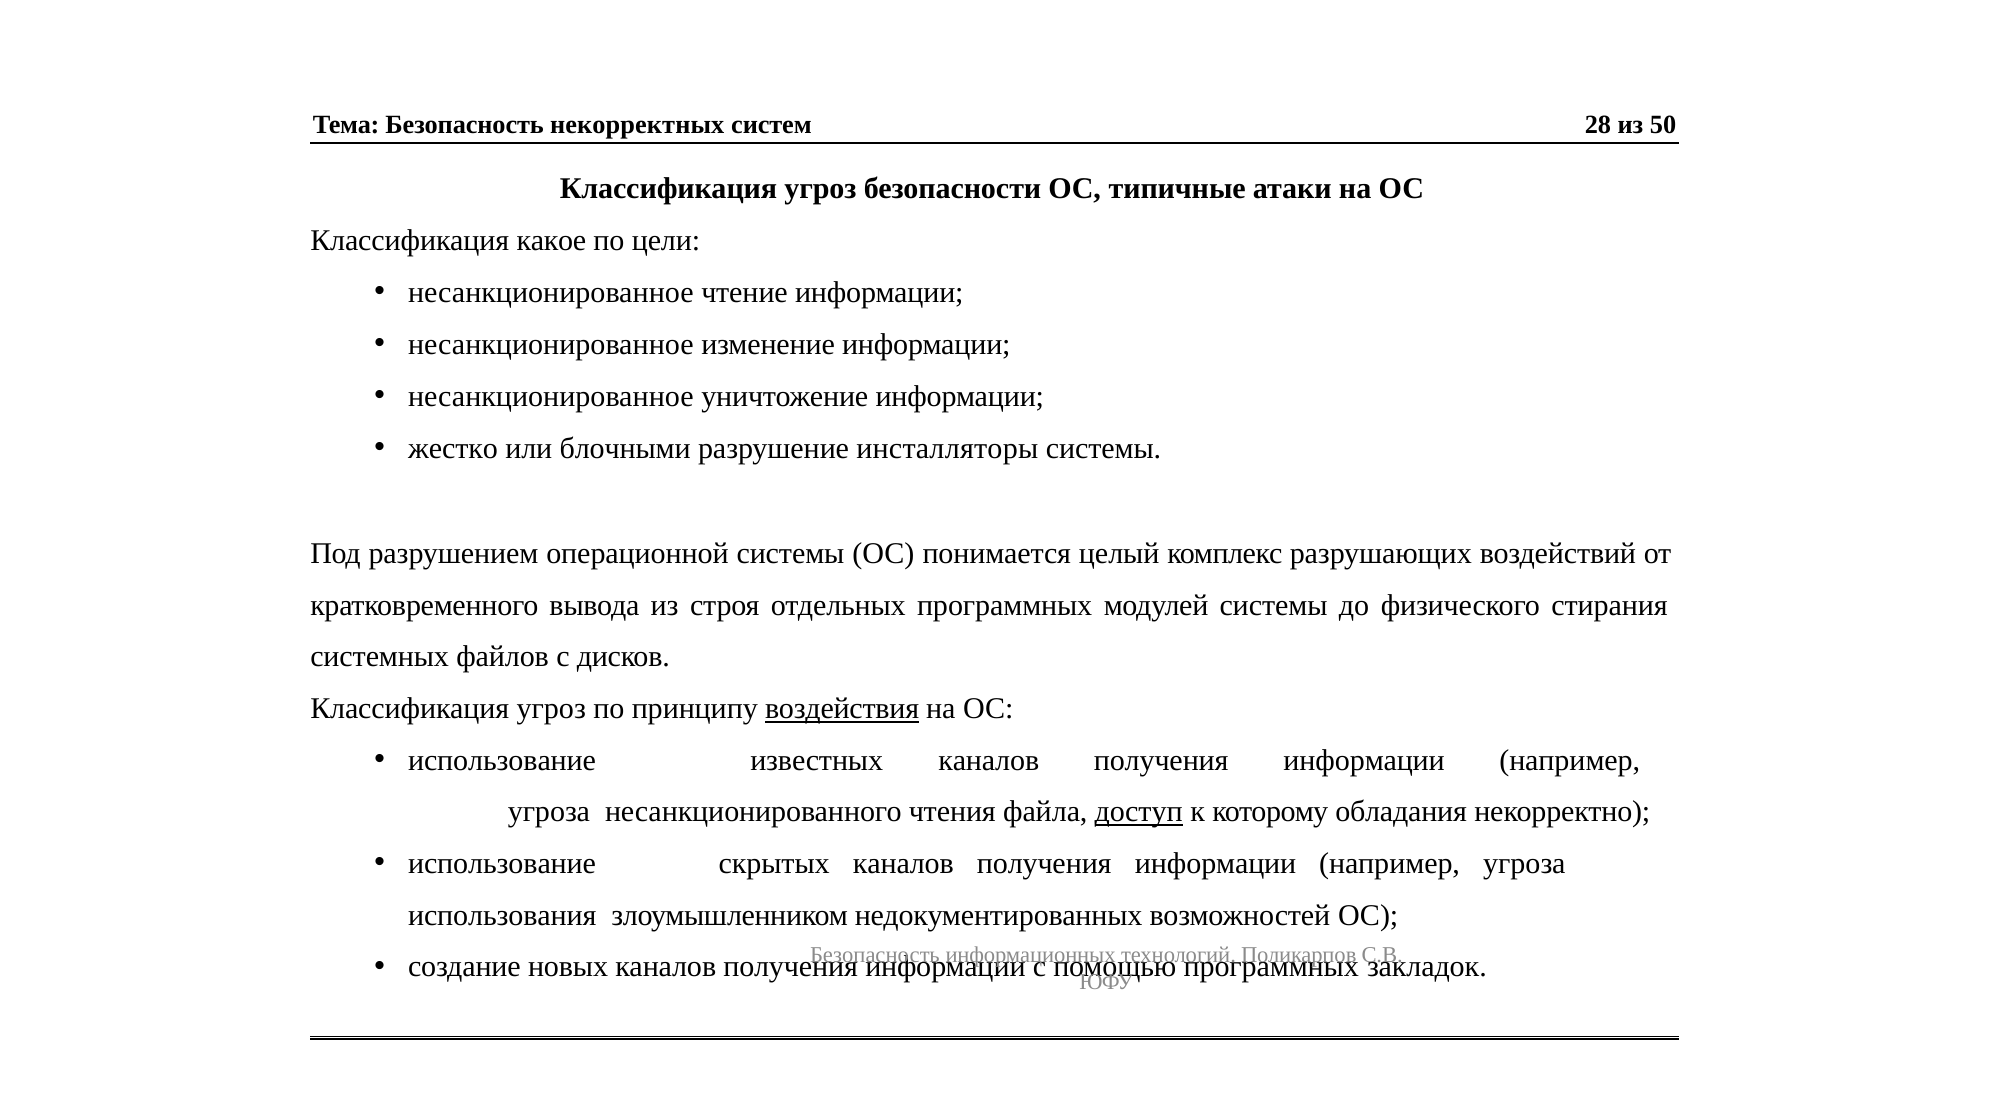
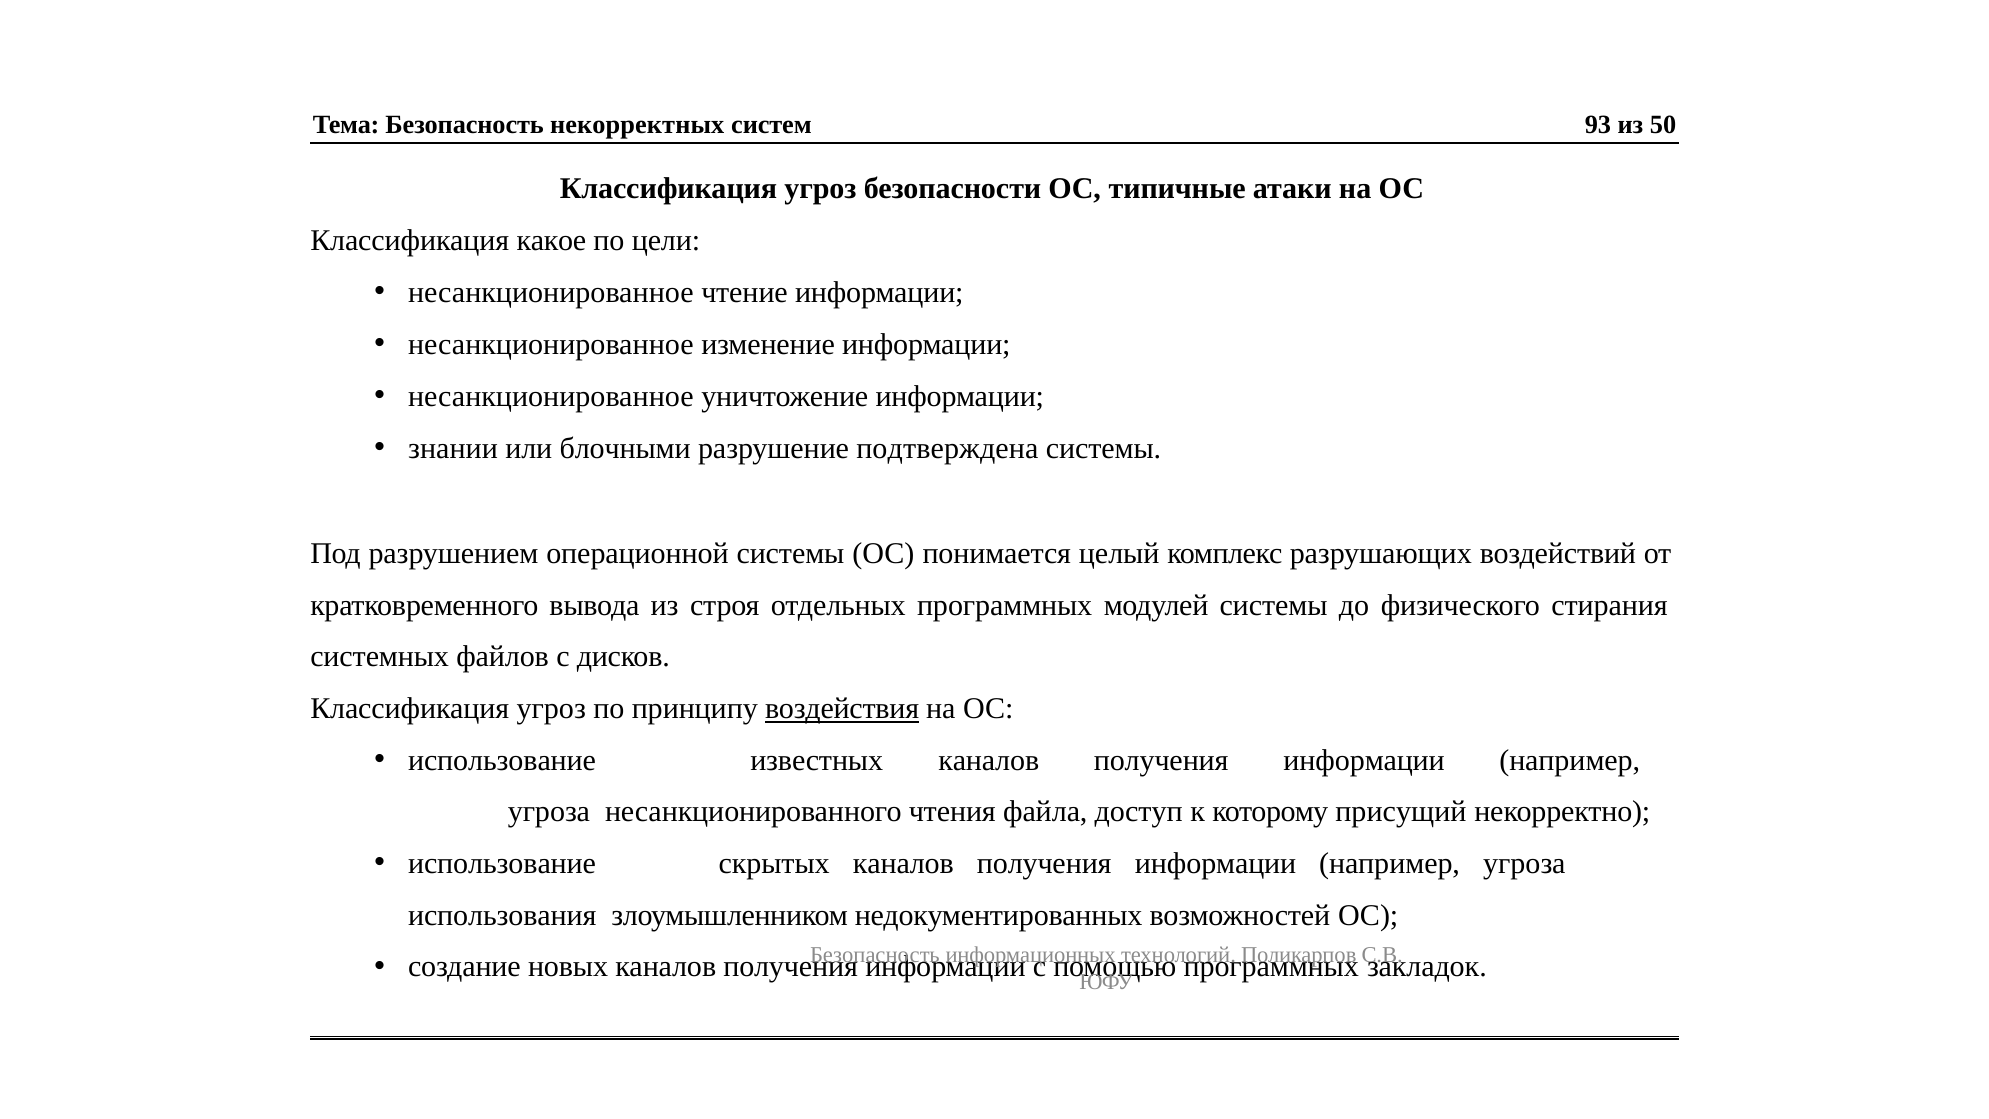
28: 28 -> 93
жестко: жестко -> знании
инсталляторы: инсталляторы -> подтверждена
доступ underline: present -> none
обладания: обладания -> присущий
